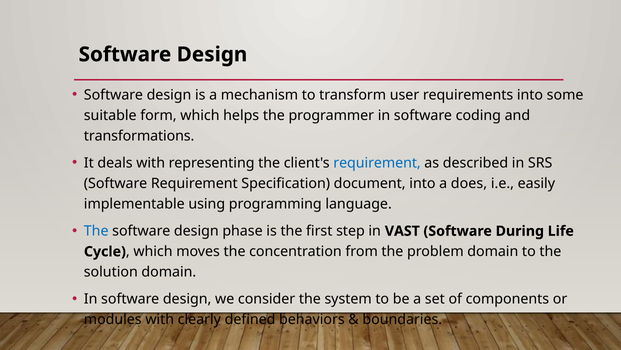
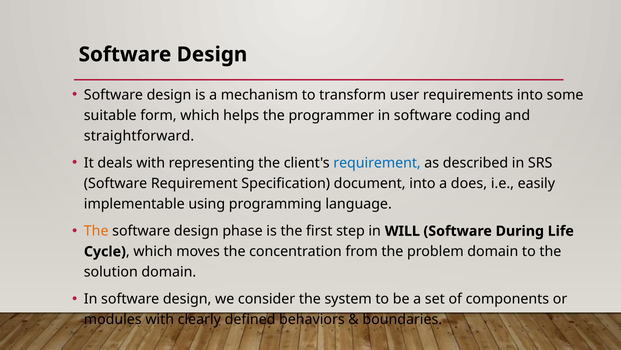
transformations: transformations -> straightforward
The at (96, 231) colour: blue -> orange
VAST: VAST -> WILL
